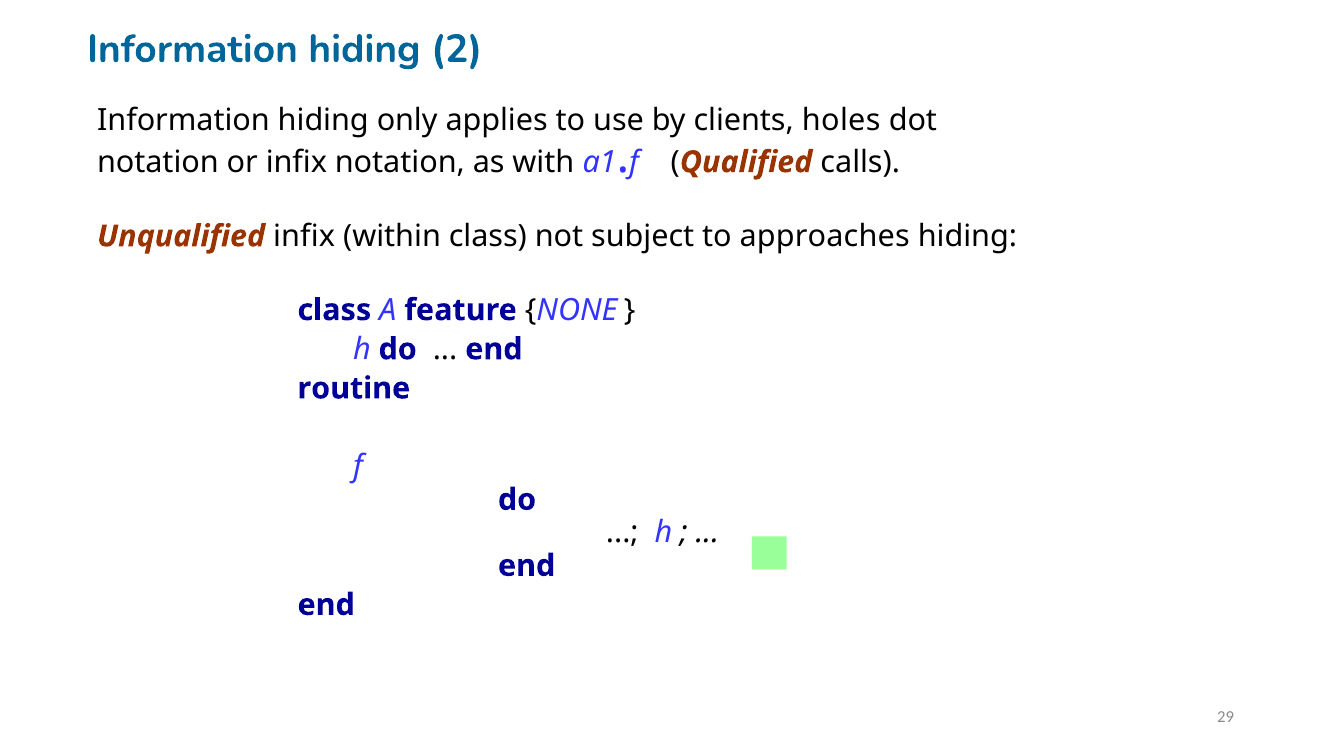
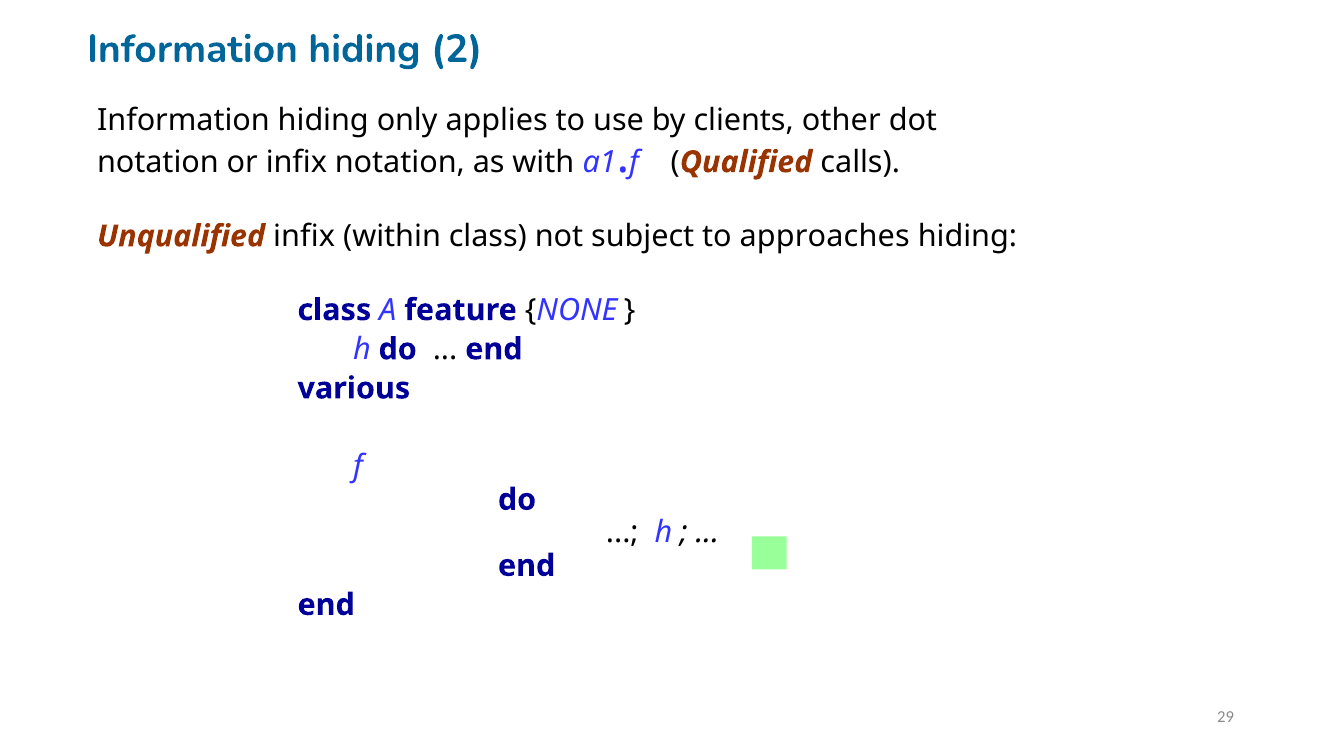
holes: holes -> other
routine: routine -> various
